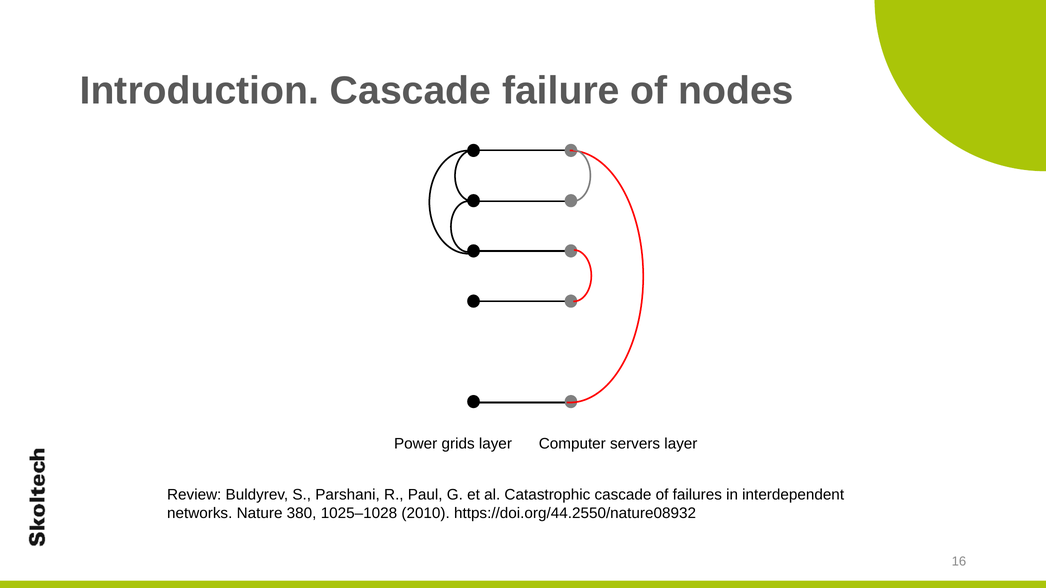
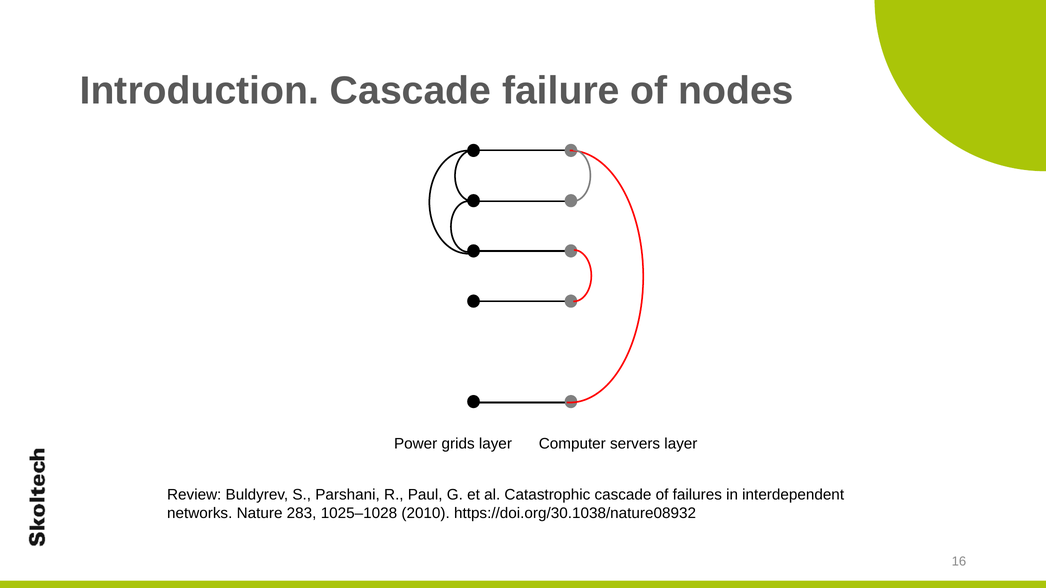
380: 380 -> 283
https://doi.org/44.2550/nature08932: https://doi.org/44.2550/nature08932 -> https://doi.org/30.1038/nature08932
